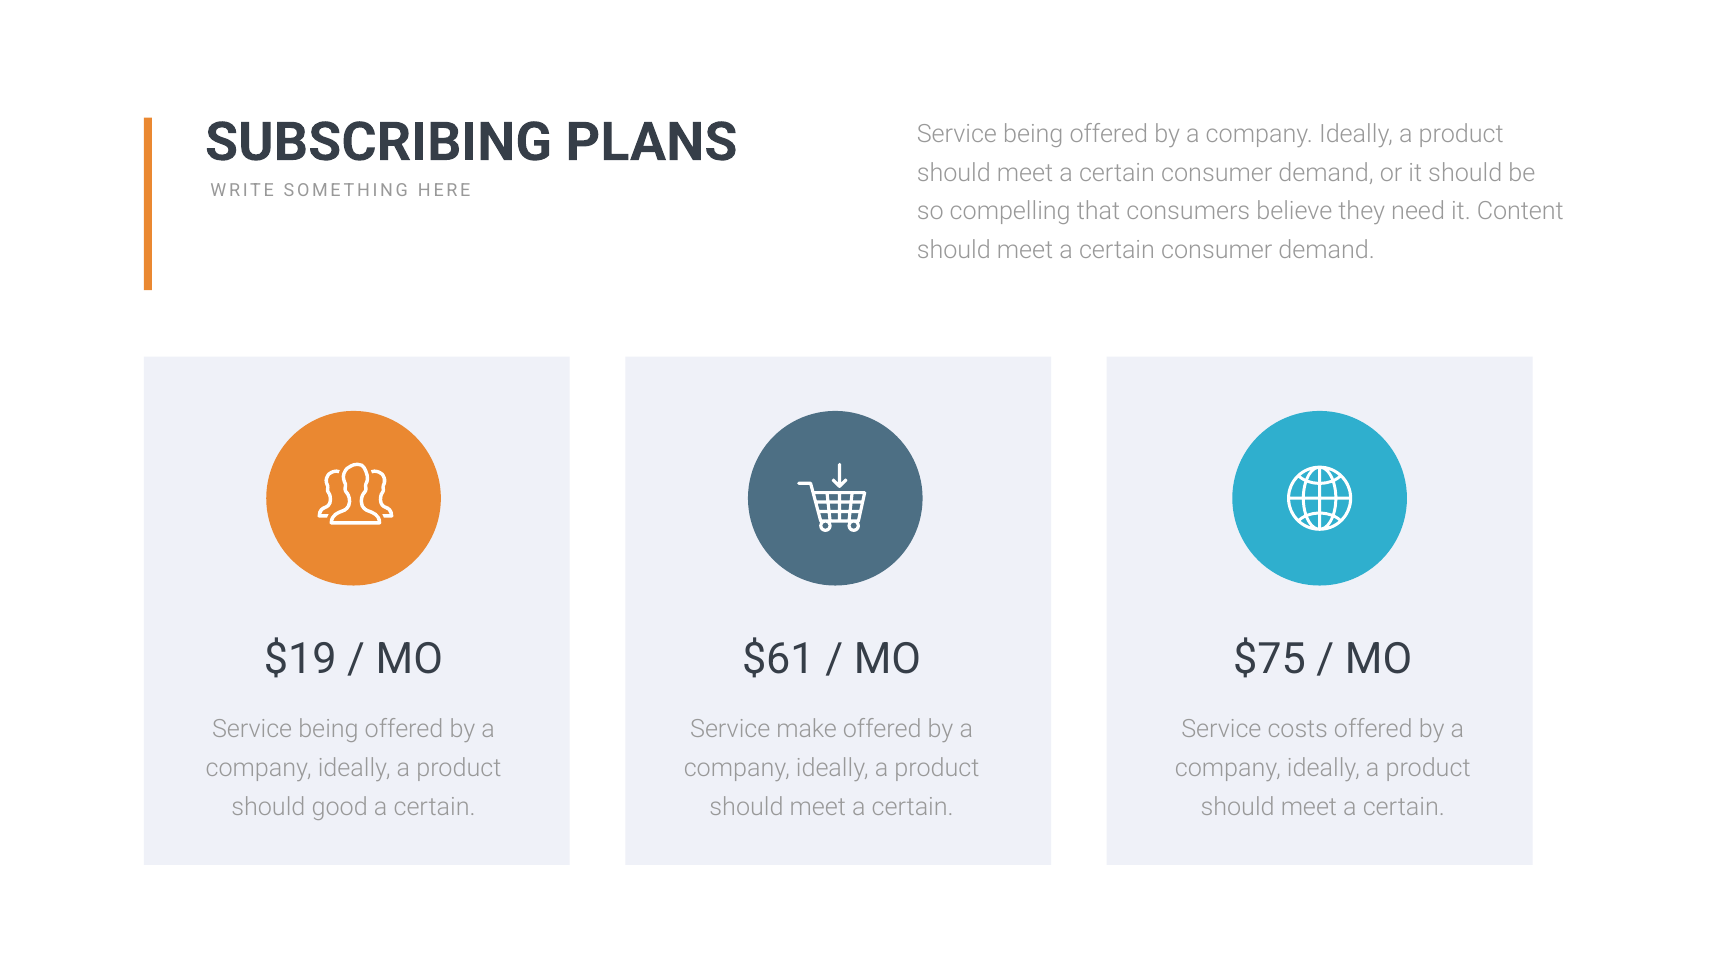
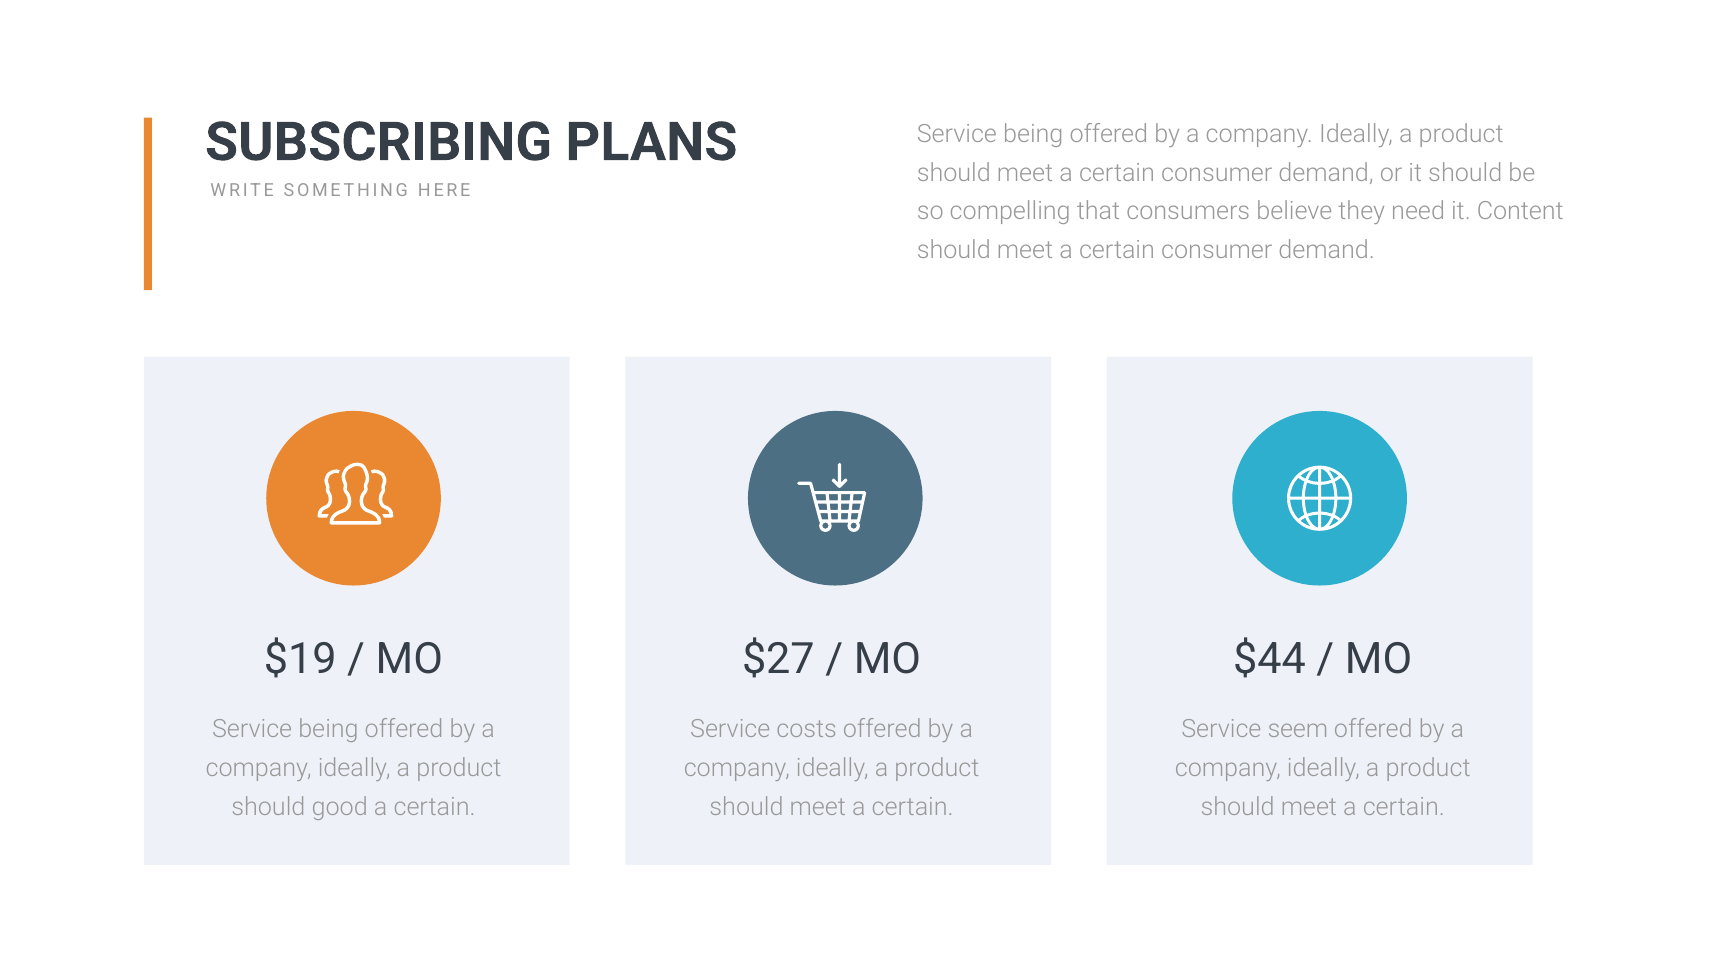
$61: $61 -> $27
$75: $75 -> $44
make: make -> costs
costs: costs -> seem
